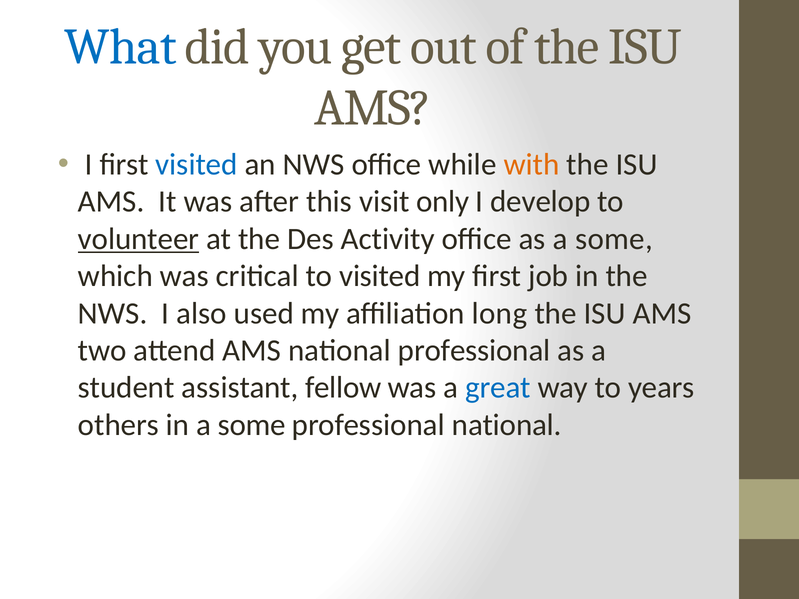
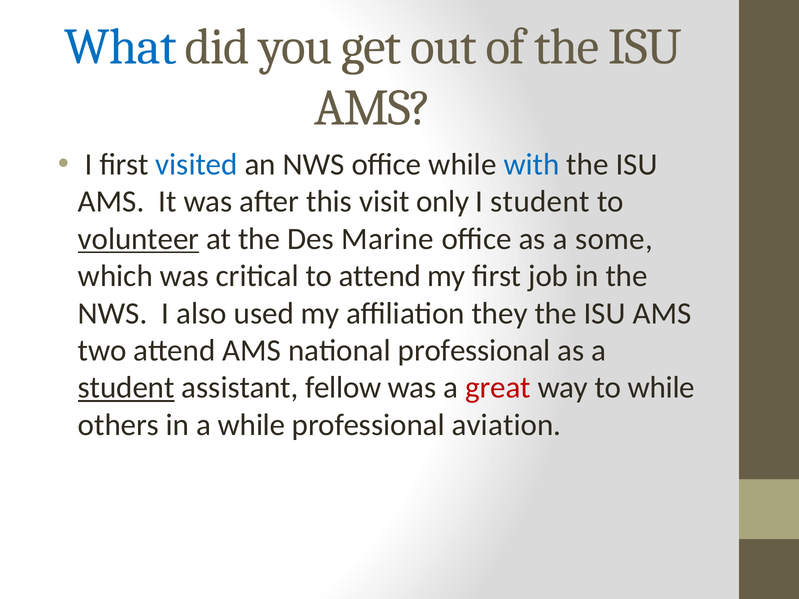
with colour: orange -> blue
I develop: develop -> student
Activity: Activity -> Marine
to visited: visited -> attend
long: long -> they
student at (126, 388) underline: none -> present
great colour: blue -> red
to years: years -> while
in a some: some -> while
professional national: national -> aviation
